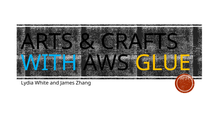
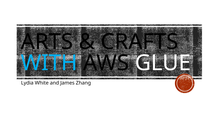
GLUE colour: yellow -> white
